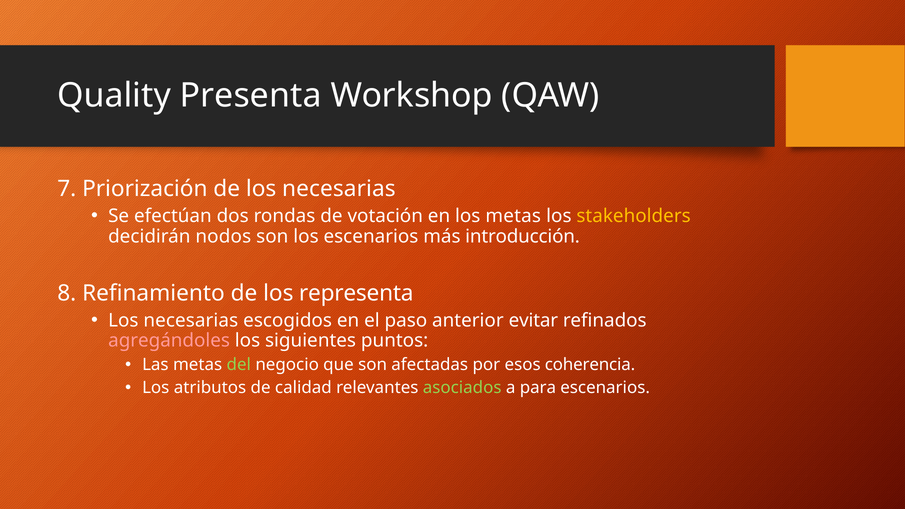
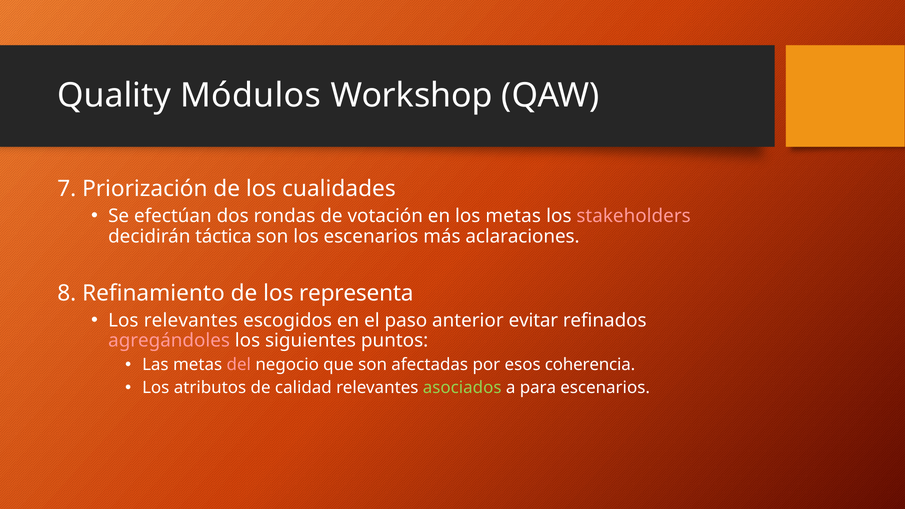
Presenta: Presenta -> Módulos
de los necesarias: necesarias -> cualidades
stakeholders colour: yellow -> pink
nodos: nodos -> táctica
introducción: introducción -> aclaraciones
necesarias at (191, 320): necesarias -> relevantes
del colour: light green -> pink
